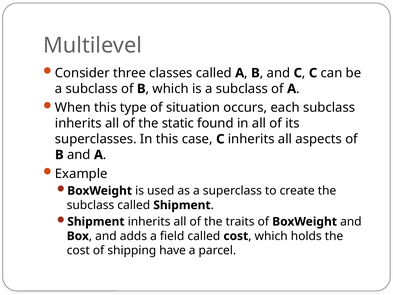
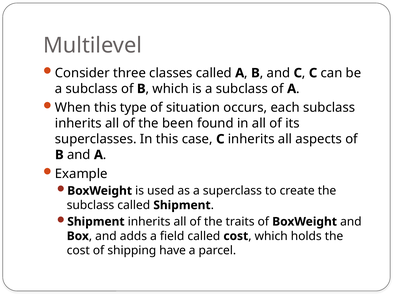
static: static -> been
